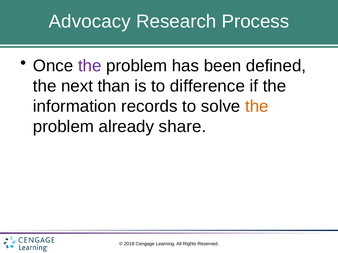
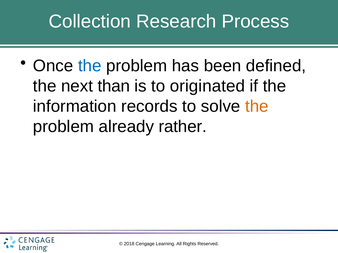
Advocacy: Advocacy -> Collection
the at (90, 66) colour: purple -> blue
difference: difference -> originated
share: share -> rather
